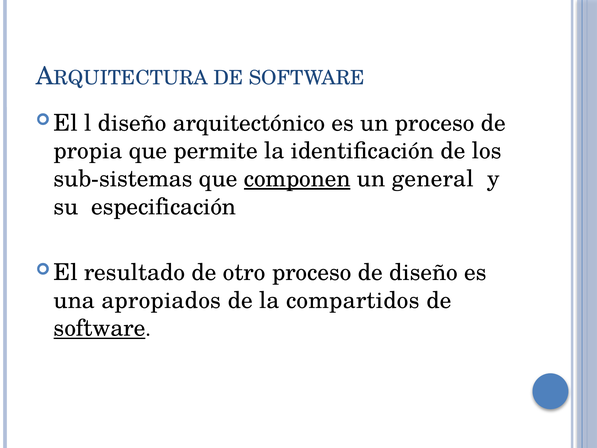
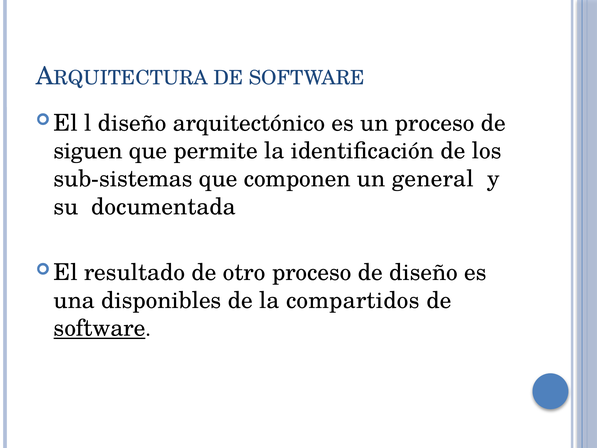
propia: propia -> siguen
componen underline: present -> none
especificación: especificación -> documentada
apropiados: apropiados -> disponibles
